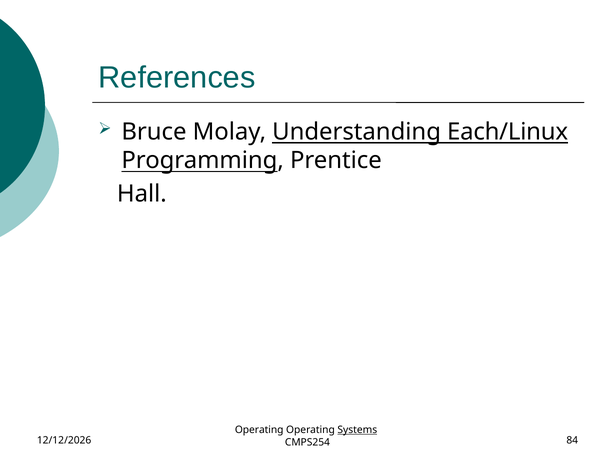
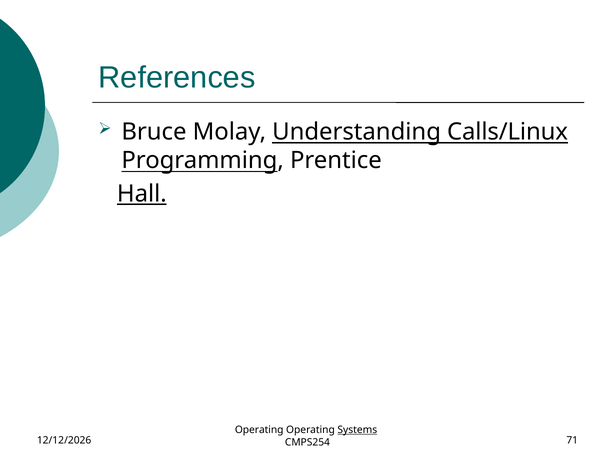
Each/Linux: Each/Linux -> Calls/Linux
Hall underline: none -> present
84: 84 -> 71
